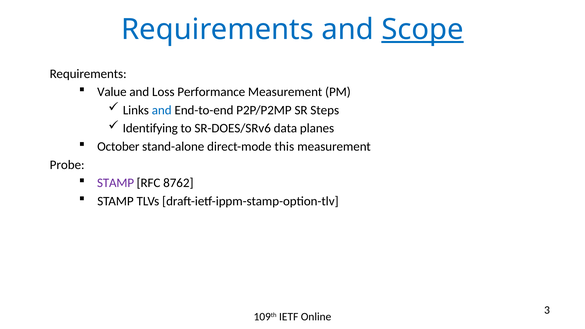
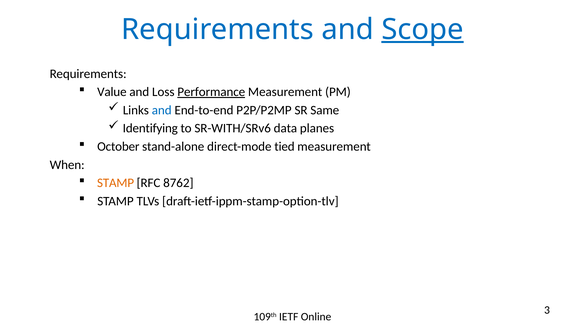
Performance underline: none -> present
Steps: Steps -> Same
SR-DOES/SRv6: SR-DOES/SRv6 -> SR-WITH/SRv6
this: this -> tied
Probe: Probe -> When
STAMP at (116, 183) colour: purple -> orange
